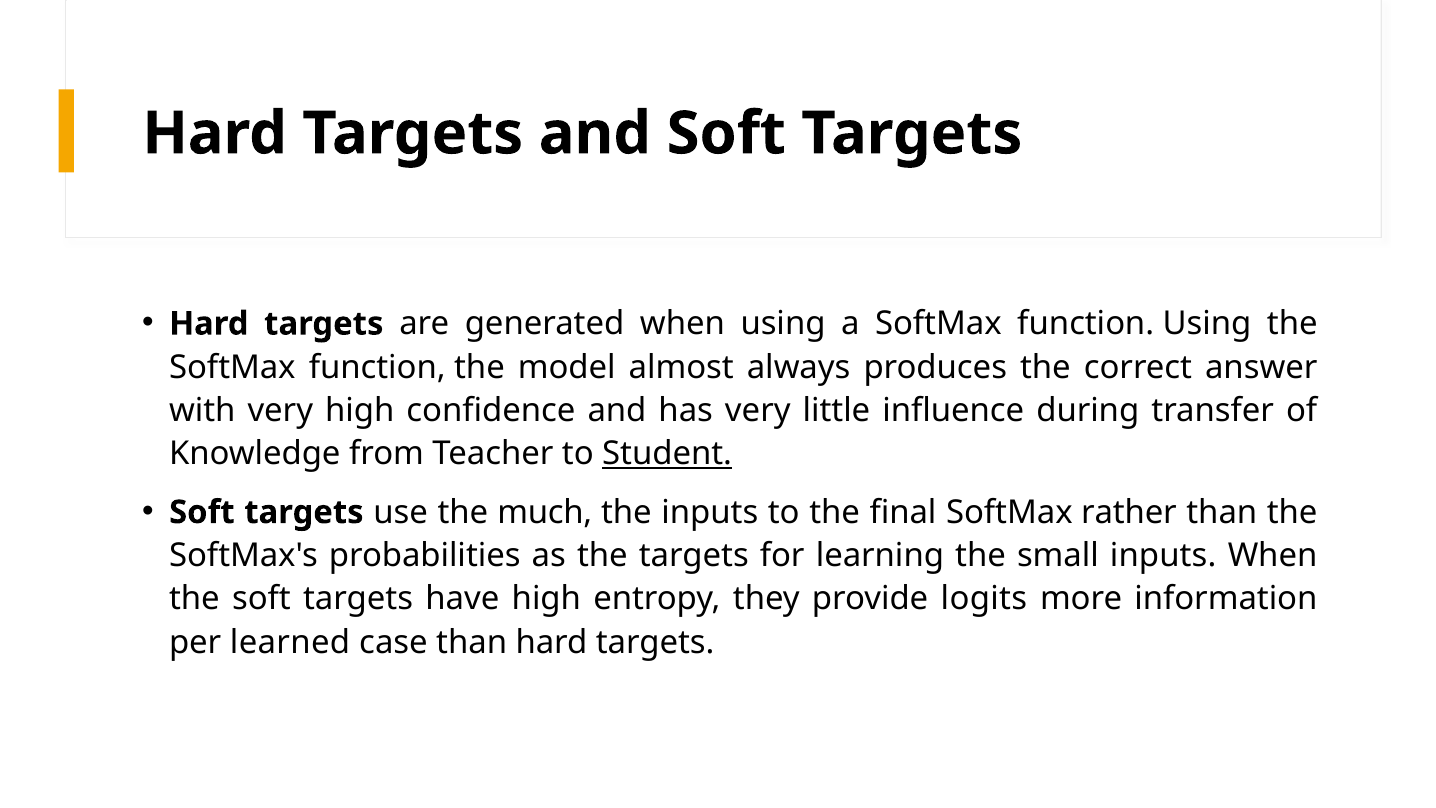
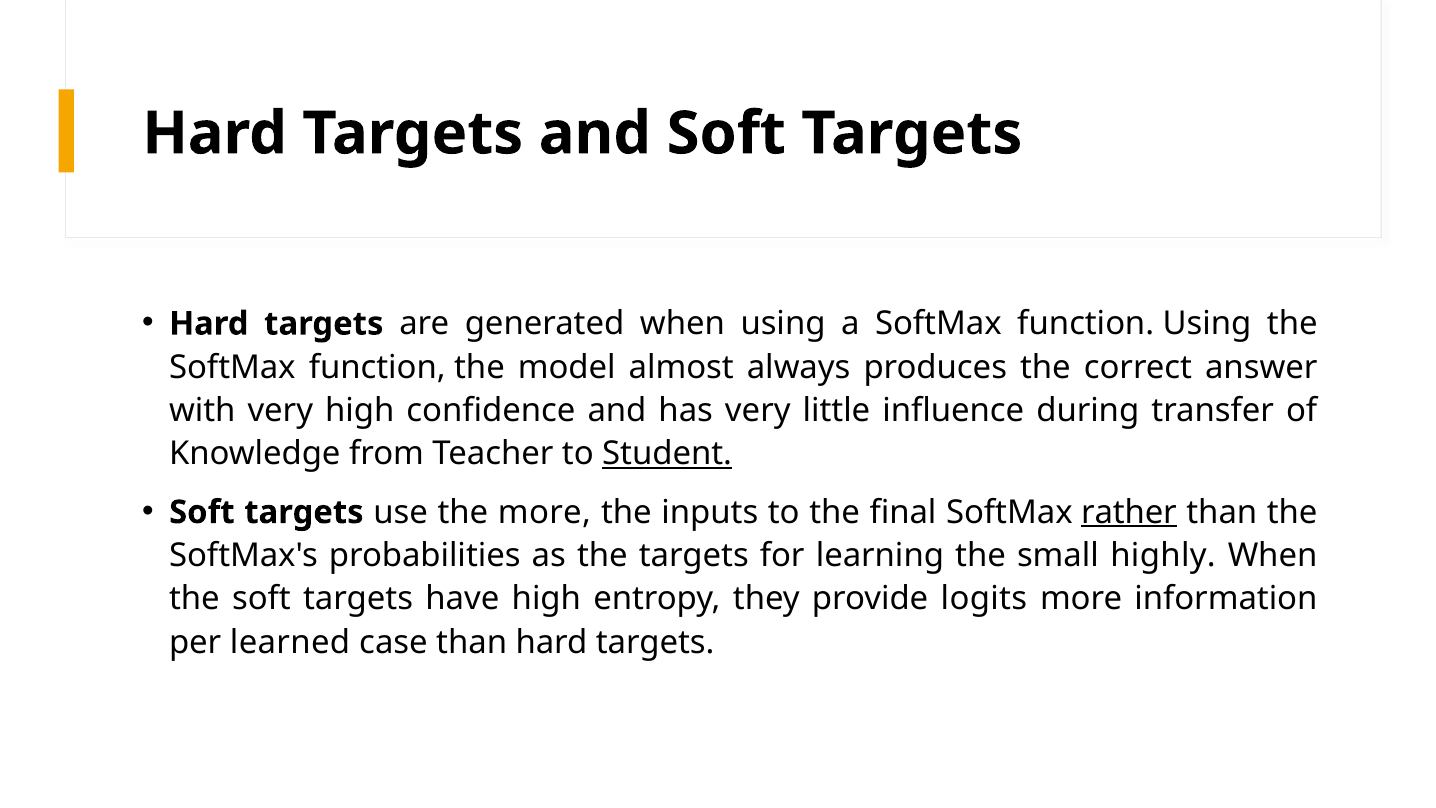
the much: much -> more
rather underline: none -> present
small inputs: inputs -> highly
